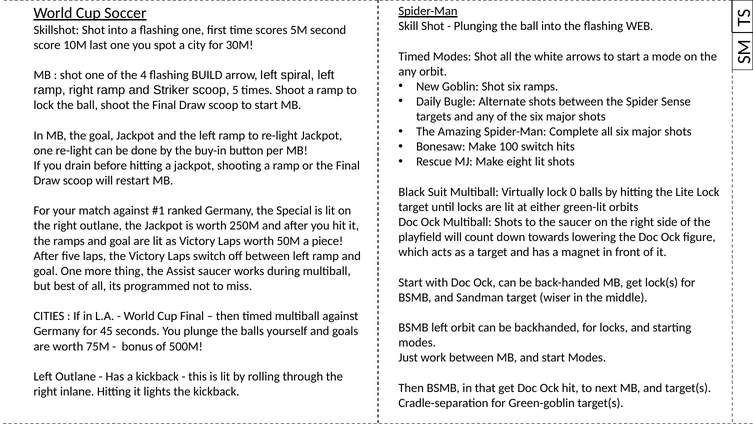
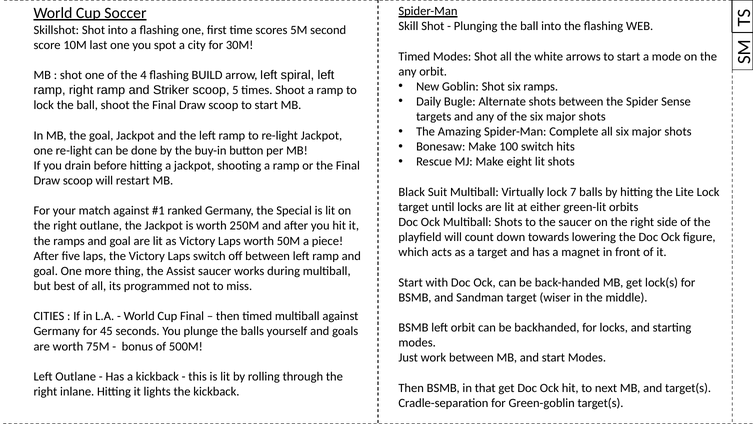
0: 0 -> 7
